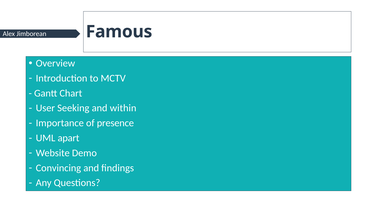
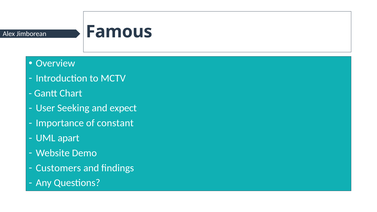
within: within -> expect
presence: presence -> constant
Convincing: Convincing -> Customers
